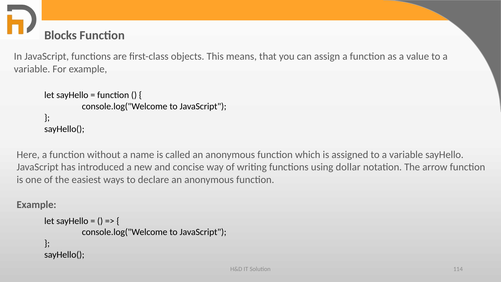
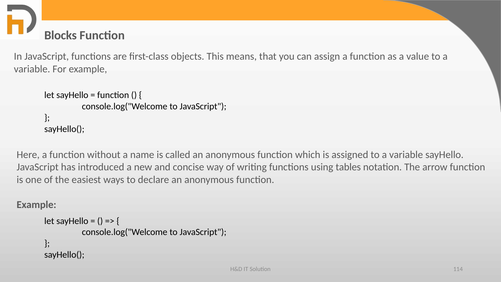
dollar: dollar -> tables
